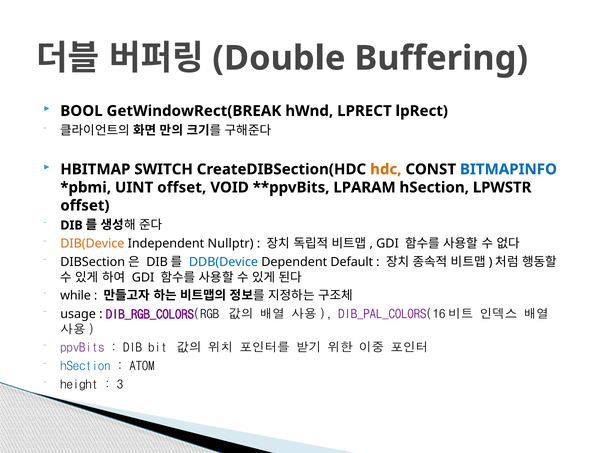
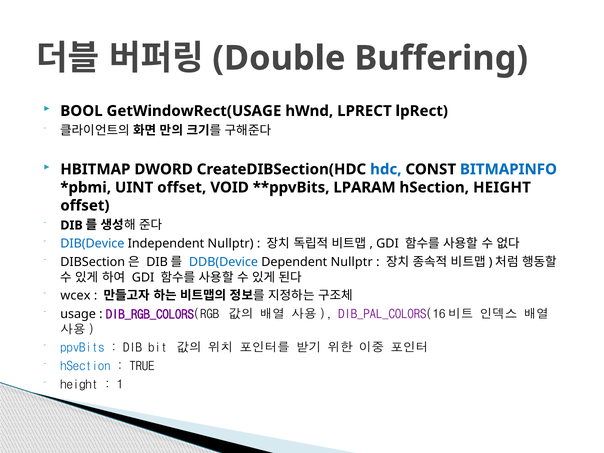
GetWindowRect(BREAK: GetWindowRect(BREAK -> GetWindowRect(USAGE
SWITCH: SWITCH -> DWORD
hdc colour: orange -> blue
hSection LPWSTR: LPWSTR -> HEIGHT
DIB(Device colour: orange -> blue
Dependent Default: Default -> Nullptr
while: while -> wcex
ppvBits colour: purple -> blue
ATOM: ATOM -> TRUE
3: 3 -> 1
